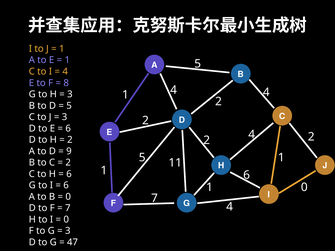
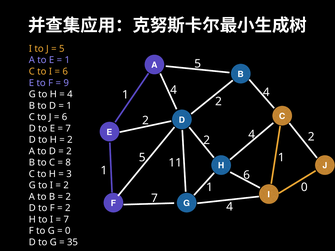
1 at (62, 49): 1 -> 5
4 at (65, 72): 4 -> 6
8: 8 -> 9
3 at (70, 94): 3 -> 4
5 at (69, 106): 5 -> 1
3 at (65, 117): 3 -> 6
6 at (68, 129): 6 -> 7
9 at (69, 151): 9 -> 2
2 at (68, 163): 2 -> 8
6 at (69, 174): 6 -> 3
6 at (66, 185): 6 -> 2
0 at (68, 197): 0 -> 2
7 at (68, 208): 7 -> 2
0 at (66, 220): 0 -> 7
3 at (68, 231): 3 -> 0
47: 47 -> 35
